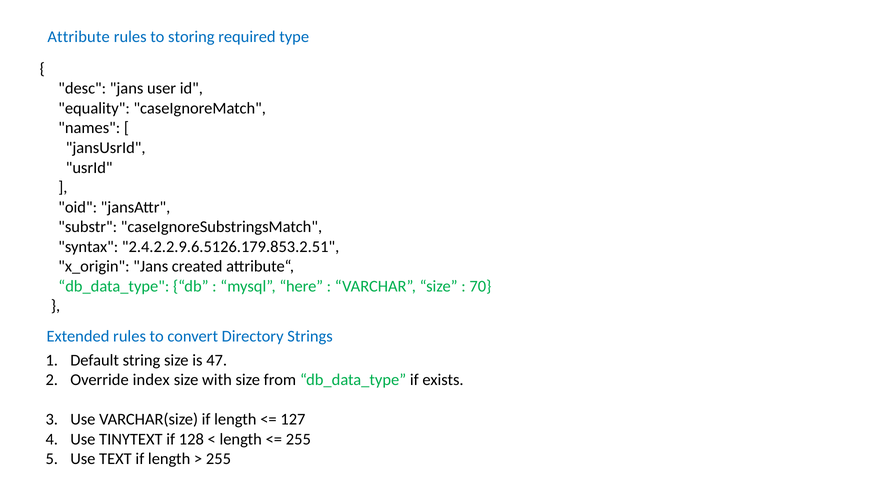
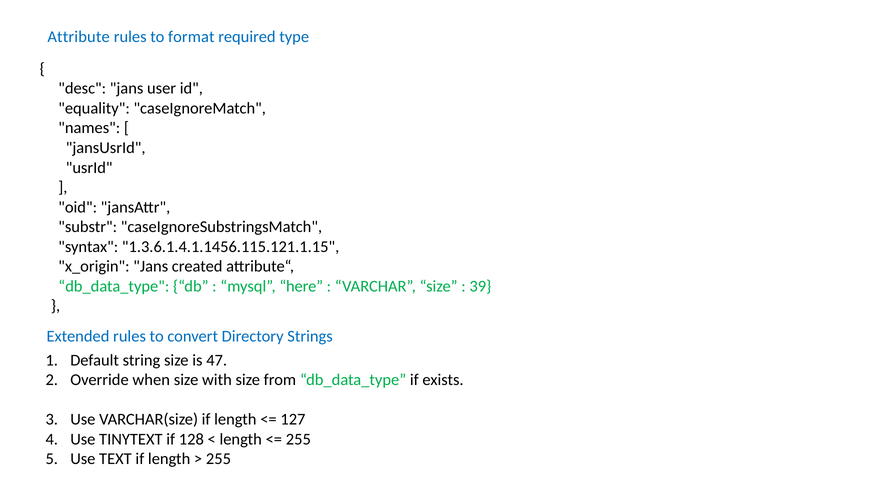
storing: storing -> format
2.4.2.2.9.6.5126.179.853.2.51: 2.4.2.2.9.6.5126.179.853.2.51 -> 1.3.6.1.4.1.1456.115.121.1.15
70: 70 -> 39
index: index -> when
